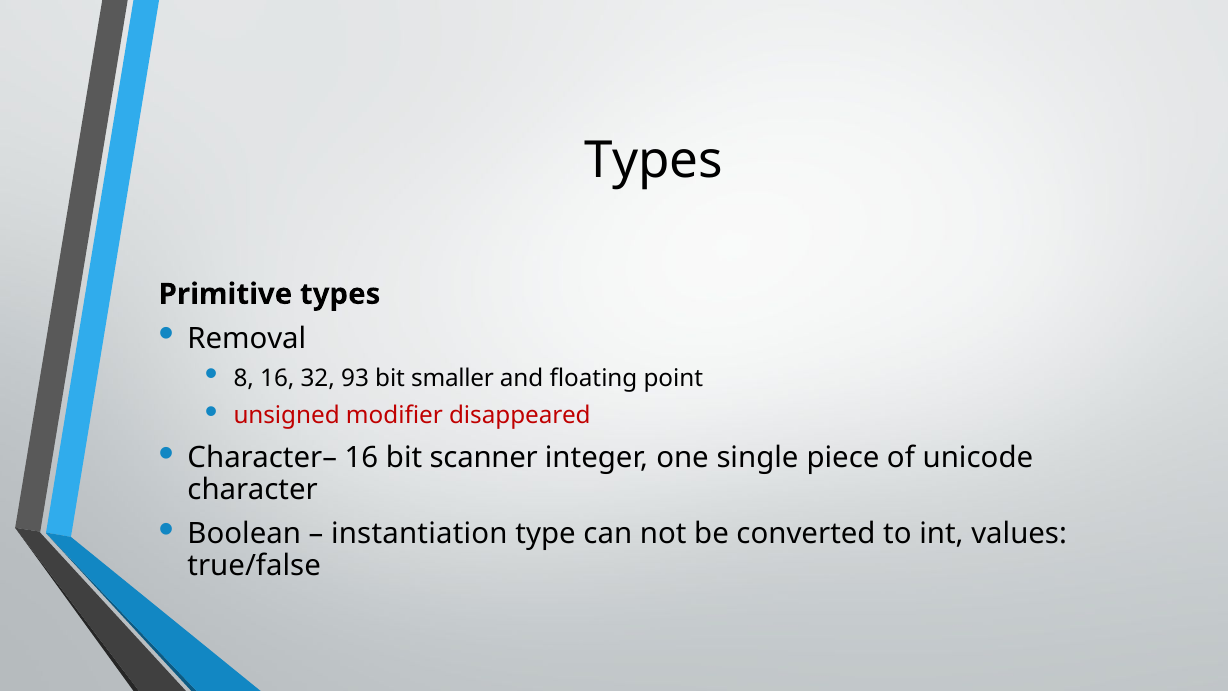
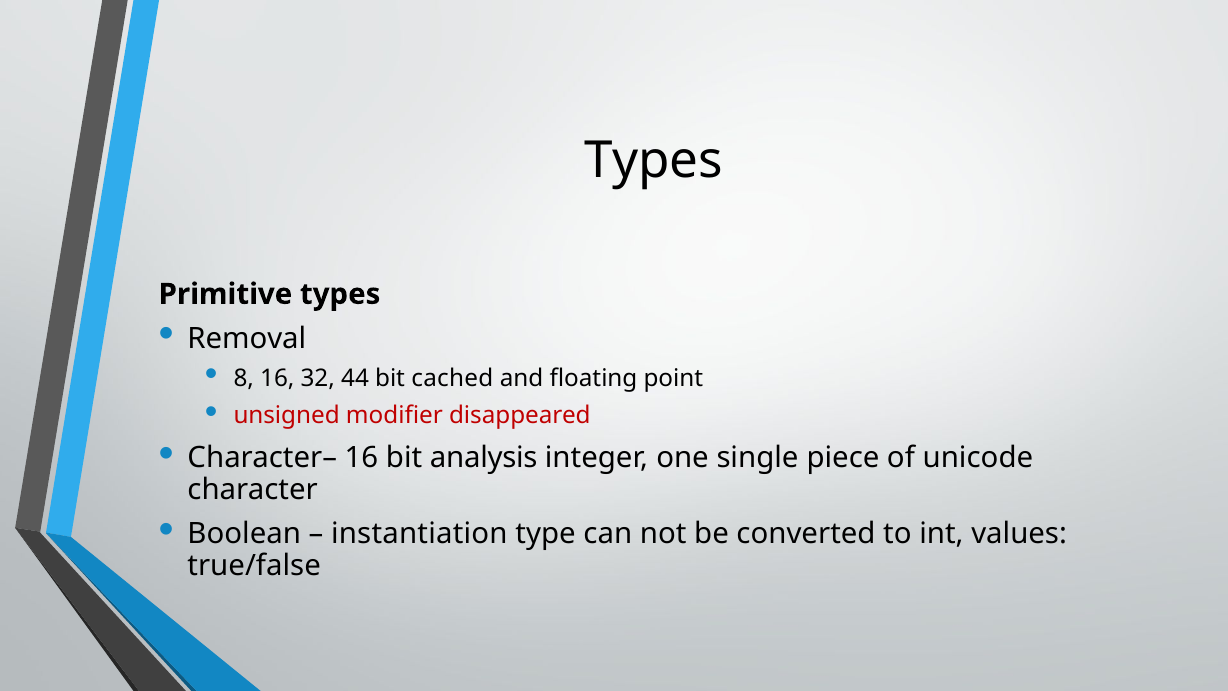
93: 93 -> 44
smaller: smaller -> cached
scanner: scanner -> analysis
